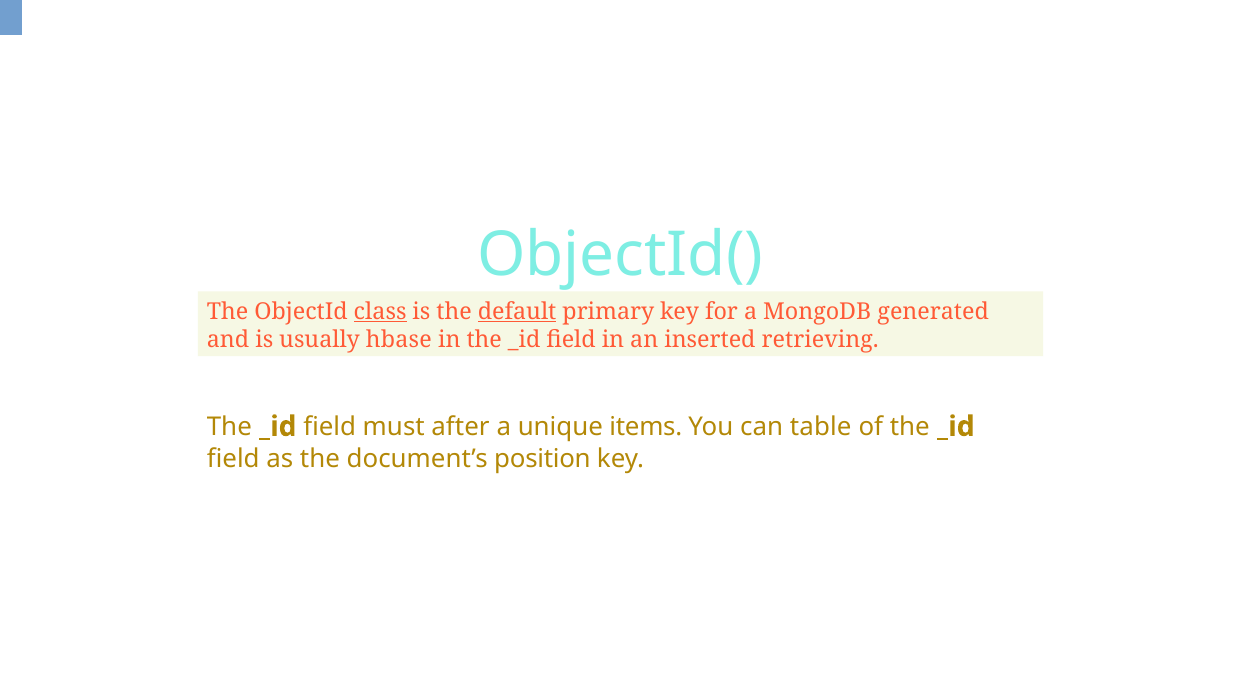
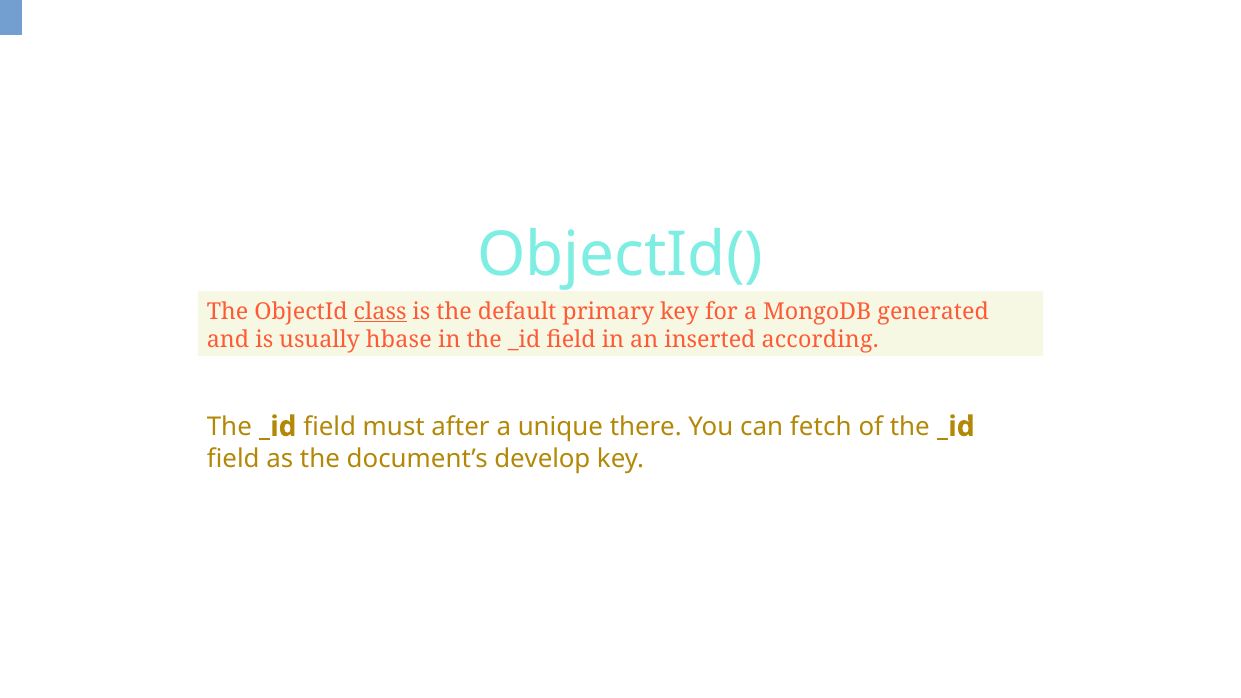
default underline: present -> none
retrieving: retrieving -> according
items: items -> there
table: table -> fetch
position: position -> develop
